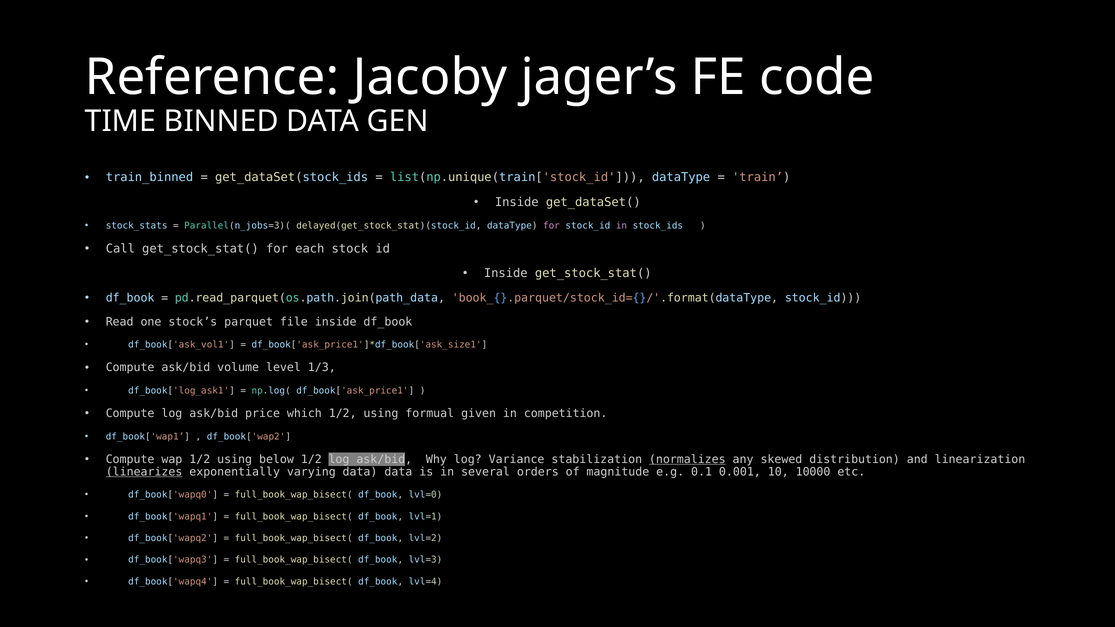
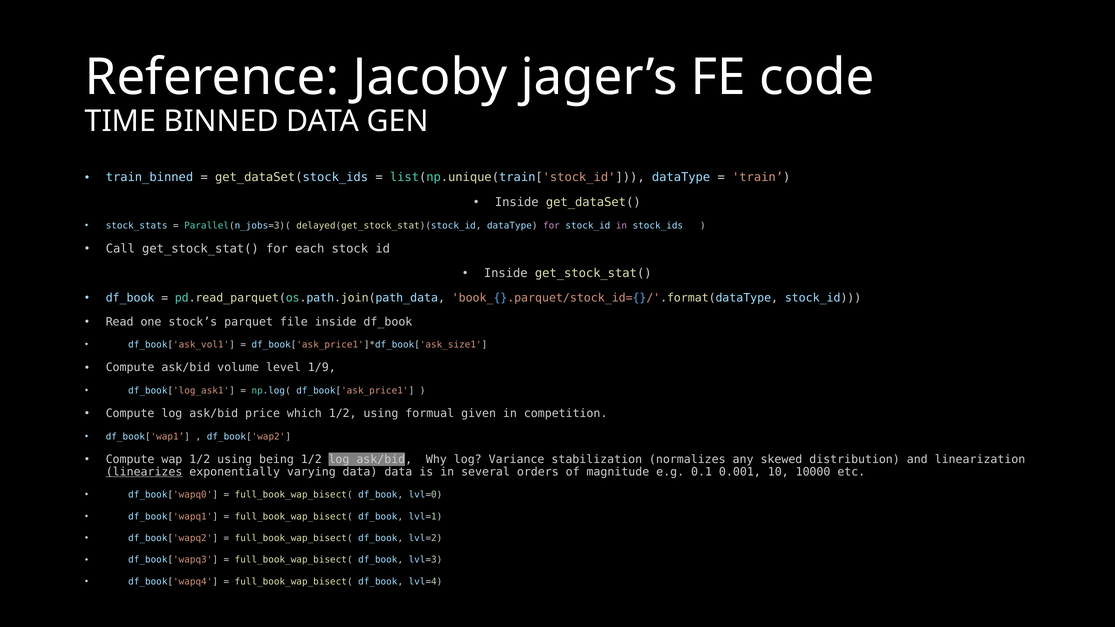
1/3: 1/3 -> 1/9
below: below -> being
normalizes underline: present -> none
